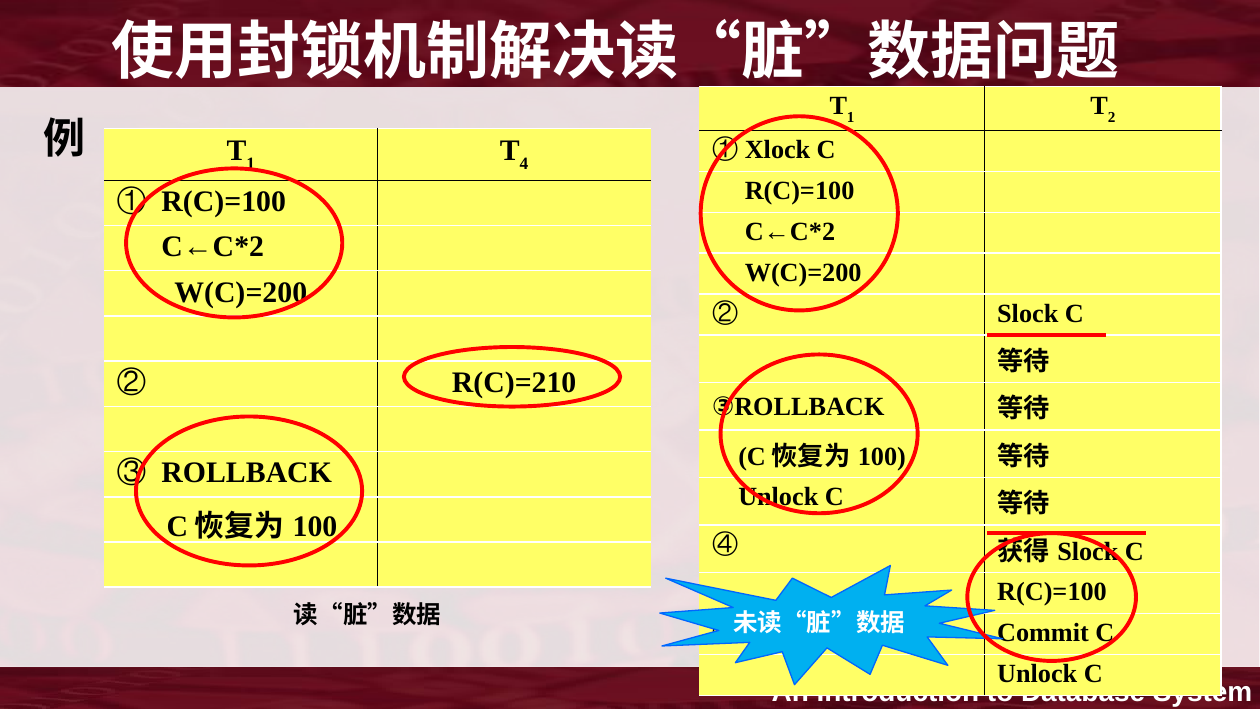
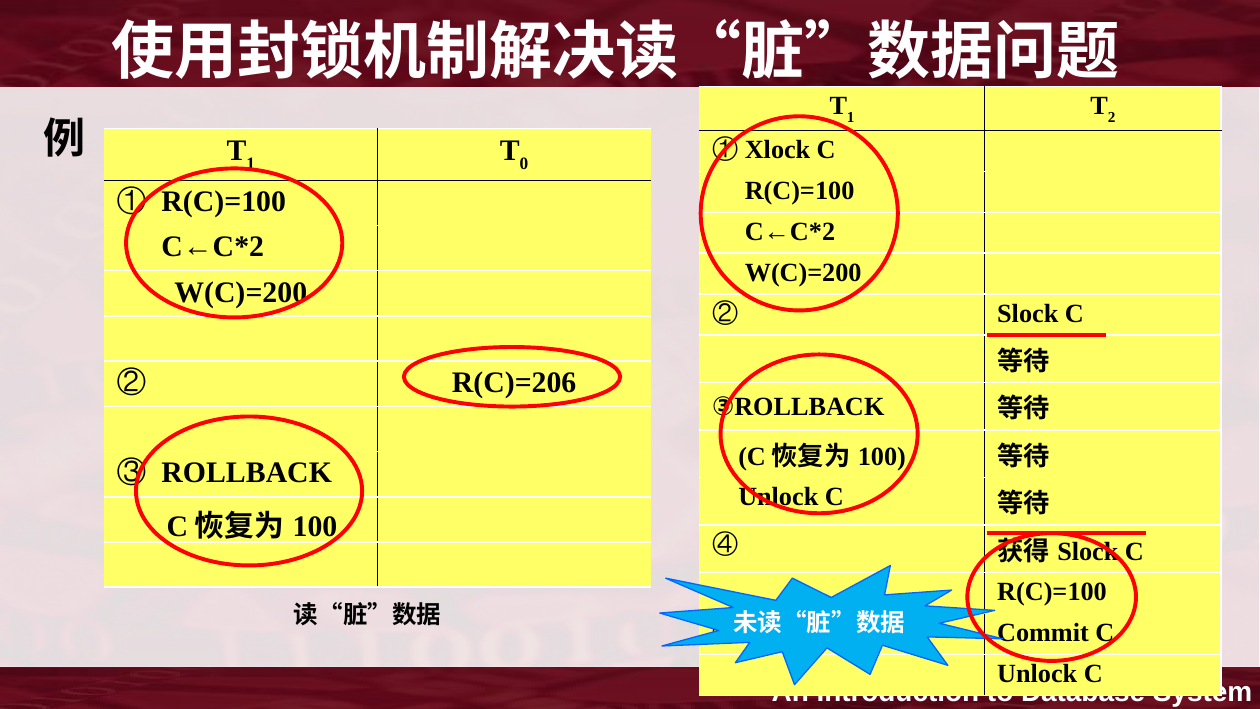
4: 4 -> 0
R(C)=210: R(C)=210 -> R(C)=206
